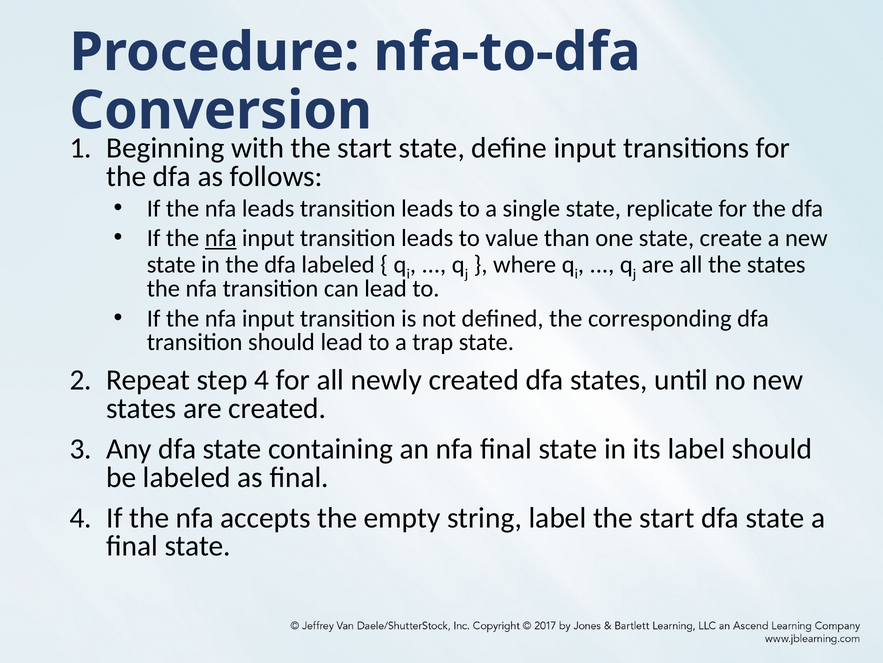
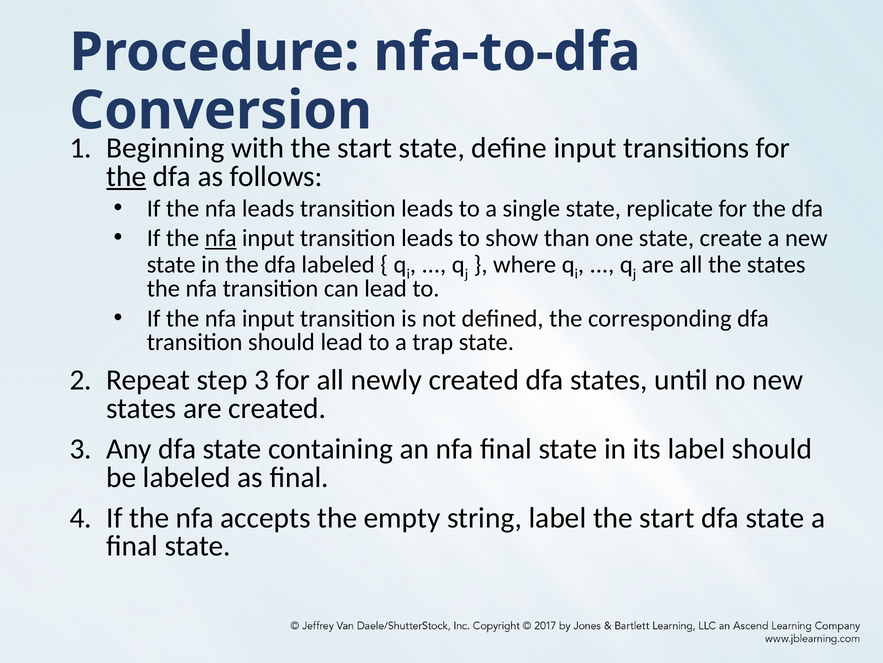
the at (126, 176) underline: none -> present
value: value -> show
step 4: 4 -> 3
